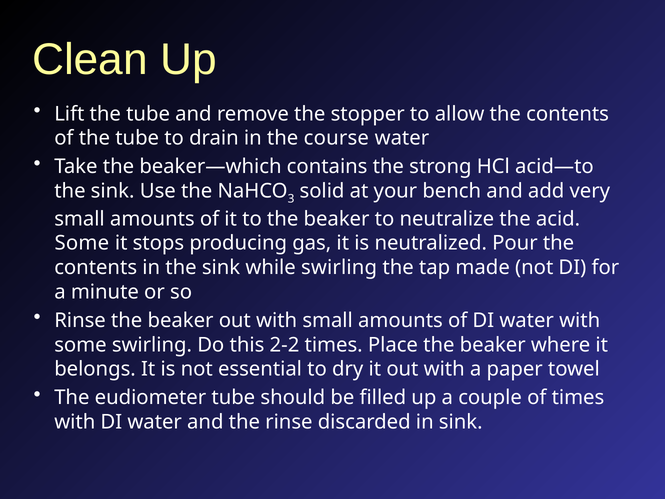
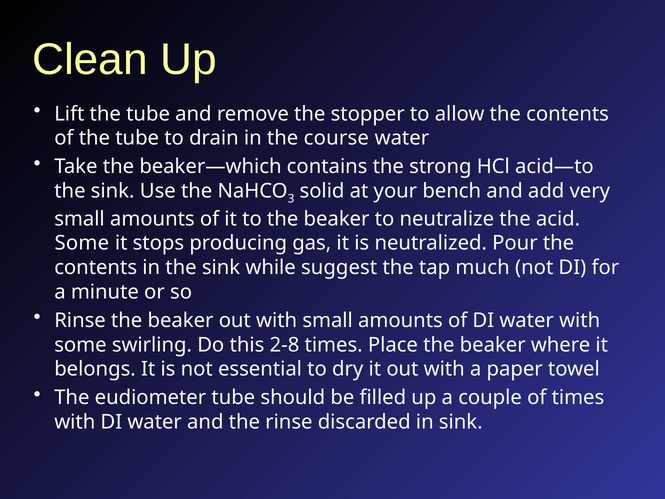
while swirling: swirling -> suggest
made: made -> much
2-2: 2-2 -> 2-8
